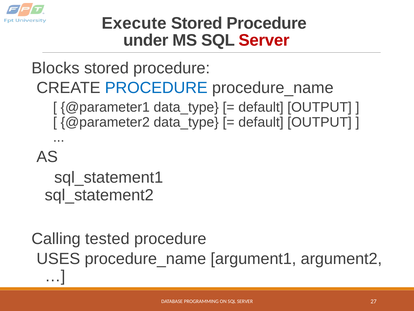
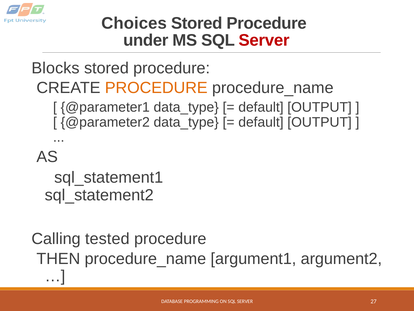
Execute: Execute -> Choices
PROCEDURE at (156, 88) colour: blue -> orange
USES: USES -> THEN
